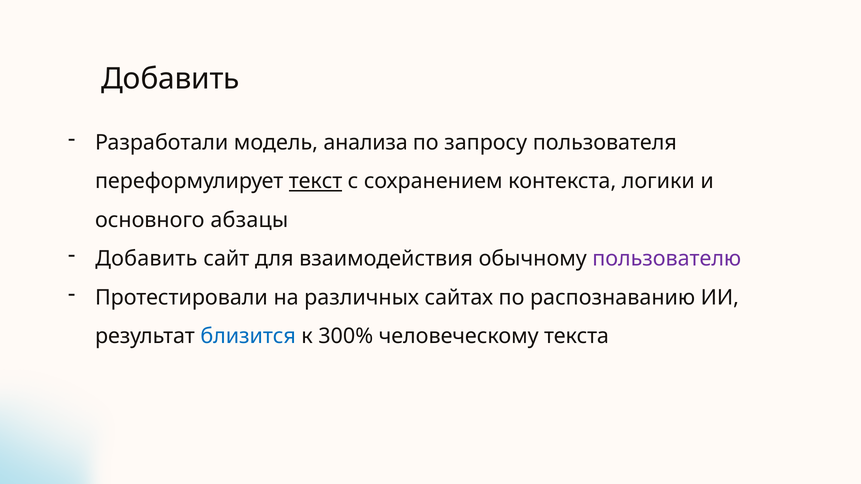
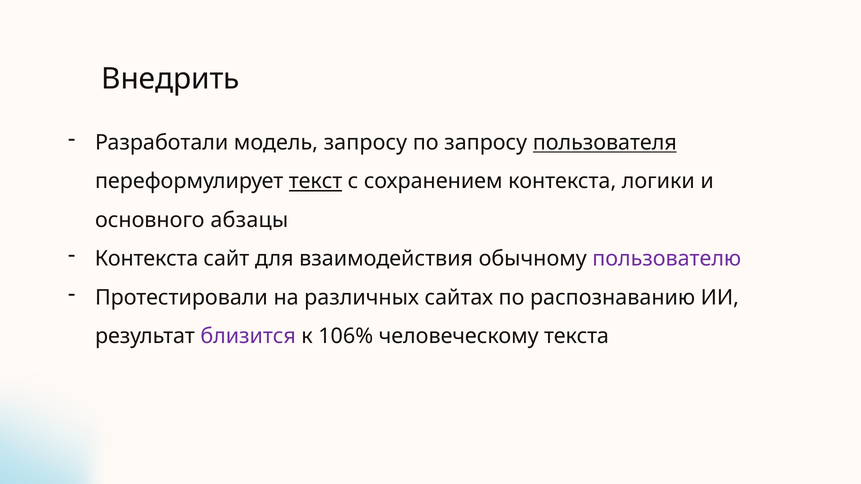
Добавить at (171, 79): Добавить -> Внедрить
модель анализа: анализа -> запросу
пользователя underline: none -> present
Добавить at (146, 259): Добавить -> Контекста
близится colour: blue -> purple
300%: 300% -> 106%
